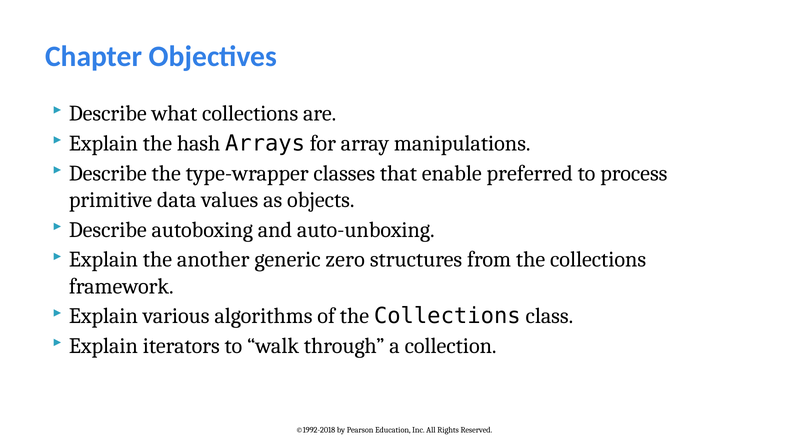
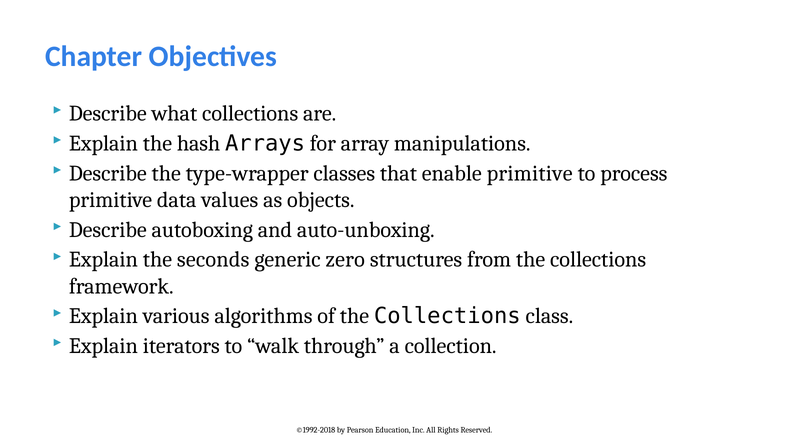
enable preferred: preferred -> primitive
another: another -> seconds
